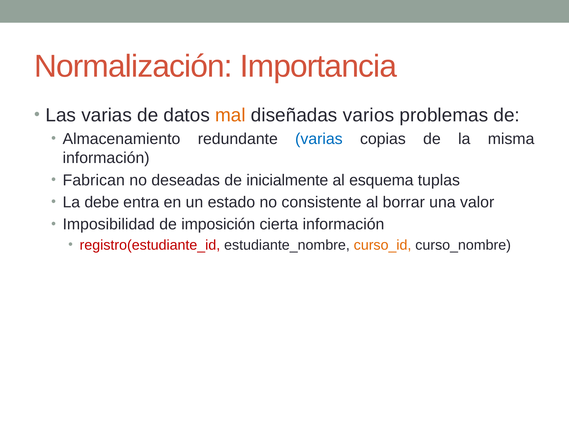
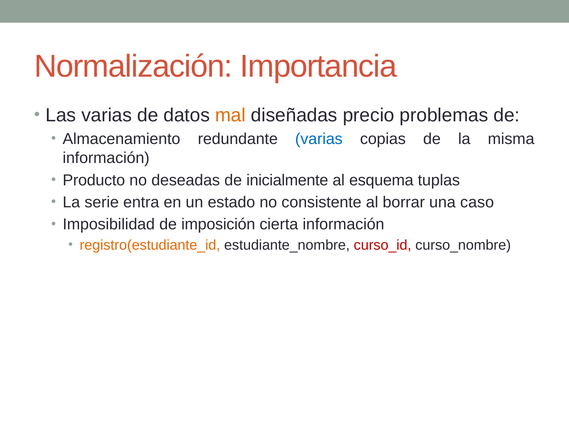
varios: varios -> precio
Fabrican: Fabrican -> Producto
debe: debe -> serie
valor: valor -> caso
registro(estudiante_id colour: red -> orange
curso_id colour: orange -> red
